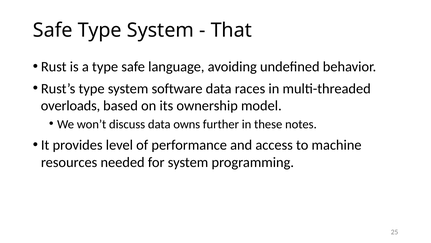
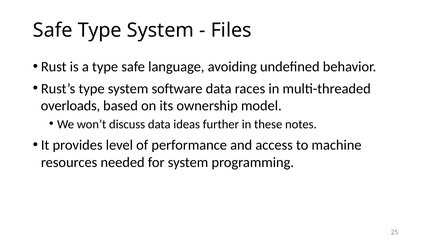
That: That -> Files
owns: owns -> ideas
